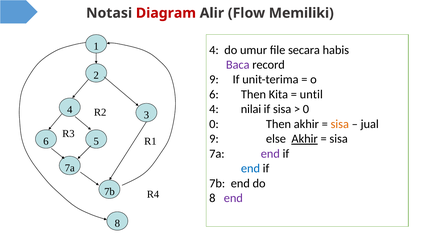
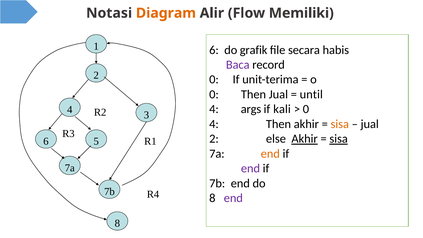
Diagram colour: red -> orange
4 at (214, 50): 4 -> 6
umur: umur -> grafik
9 at (214, 80): 9 -> 0
6 at (214, 94): 6 -> 0
Then Kita: Kita -> Jual
nilai: nilai -> args
if sisa: sisa -> kali
0 at (214, 124): 0 -> 4
9 at (214, 139): 9 -> 2
sisa at (339, 139) underline: none -> present
end at (270, 154) colour: purple -> orange
end at (250, 168) colour: blue -> purple
